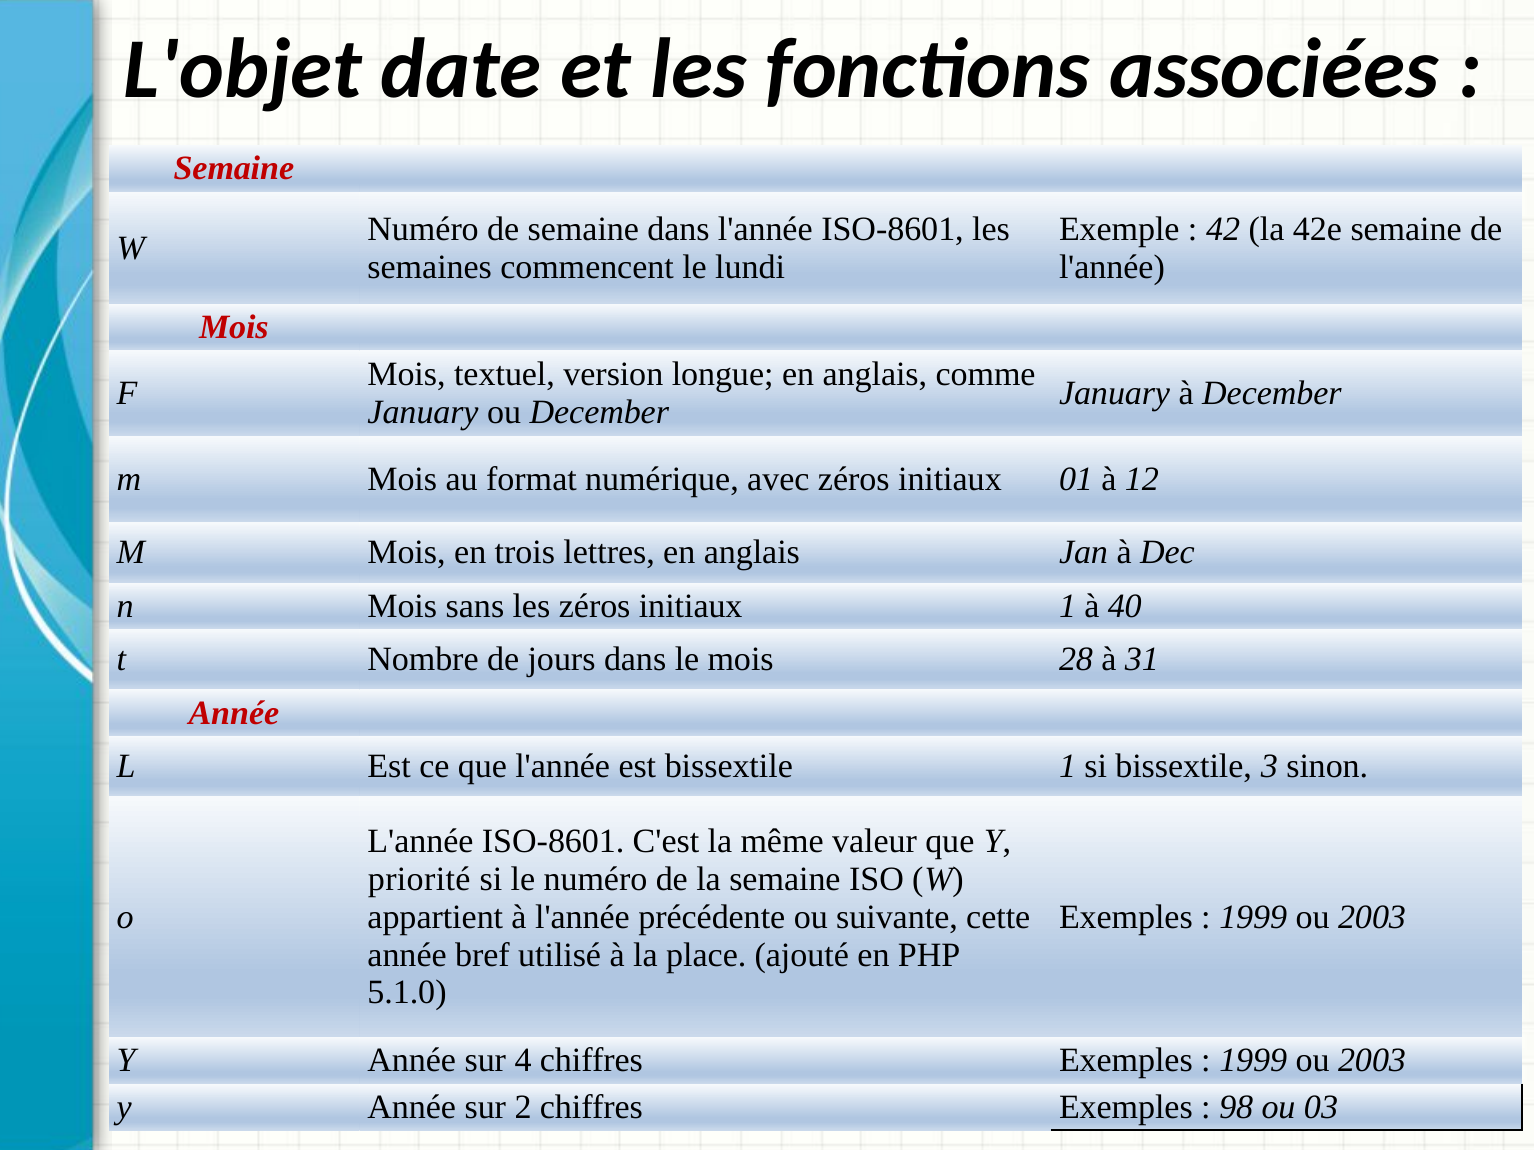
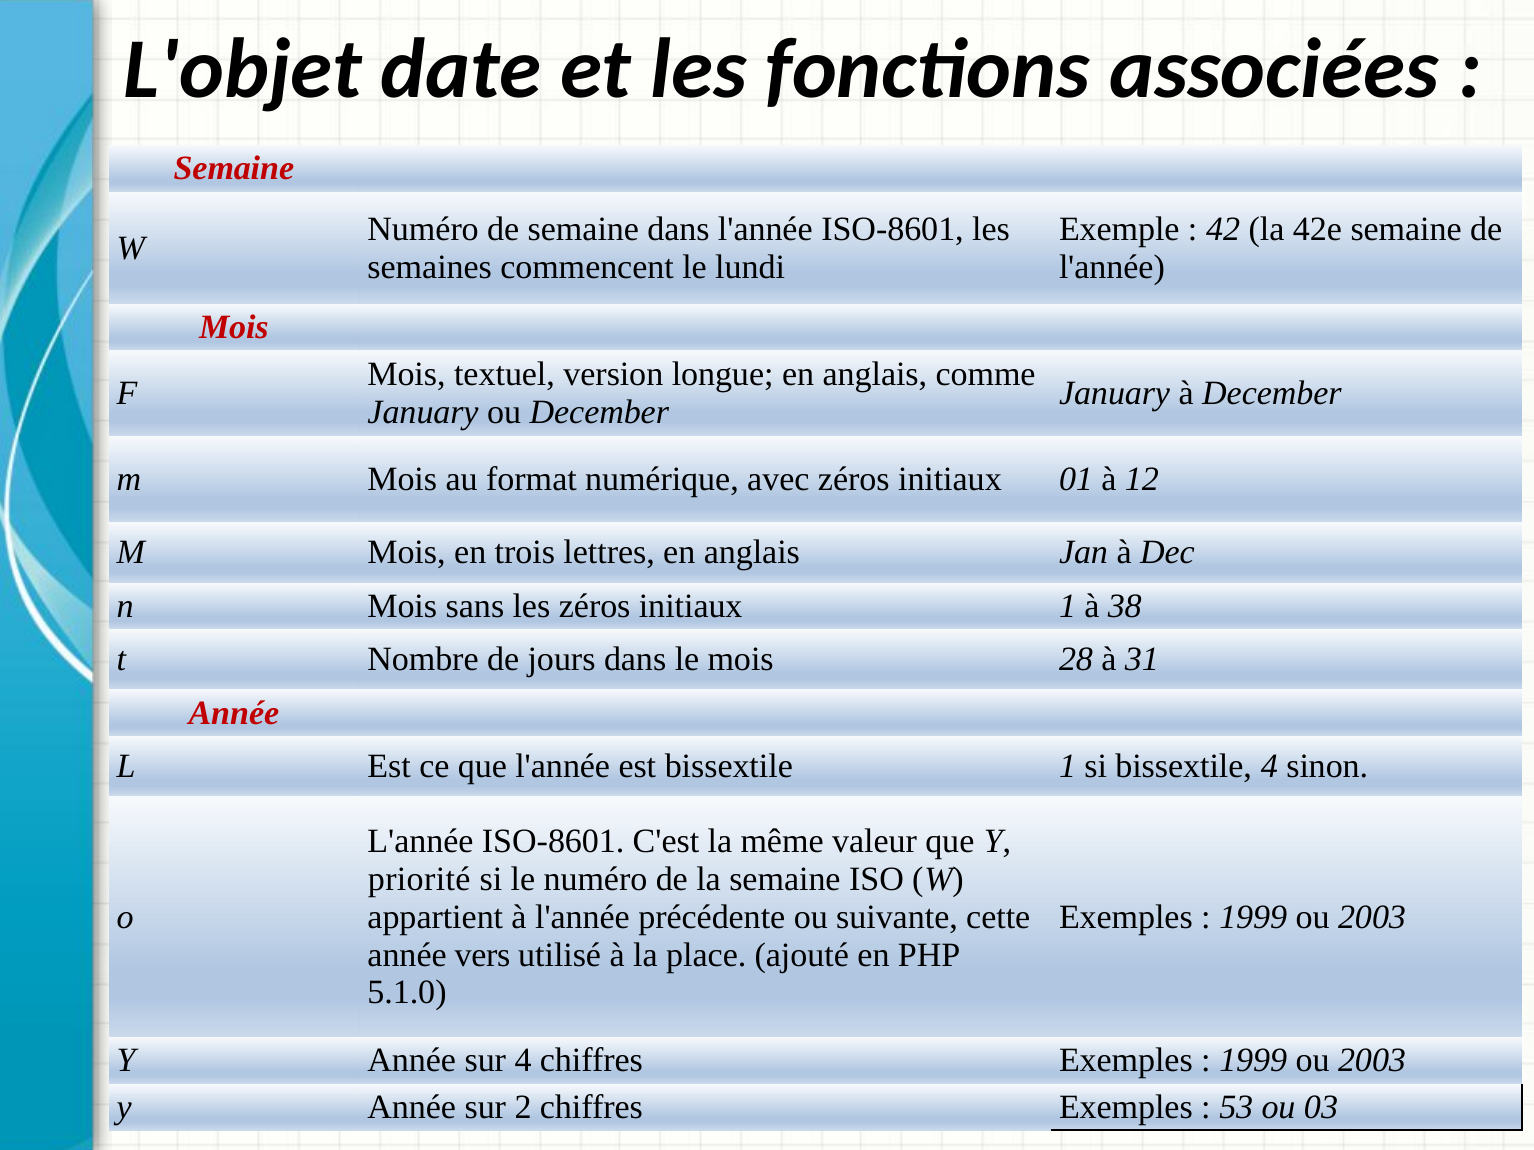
40: 40 -> 38
bissextile 3: 3 -> 4
bref: bref -> vers
98: 98 -> 53
